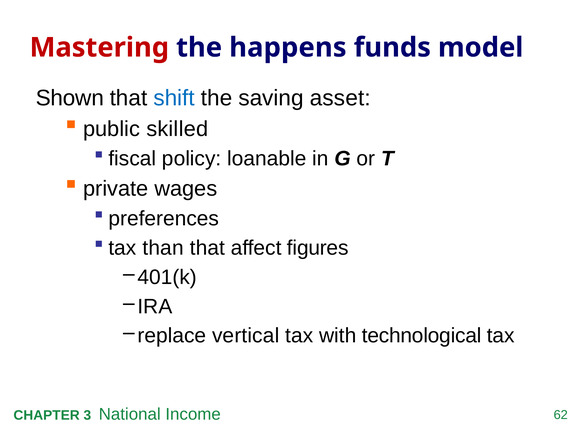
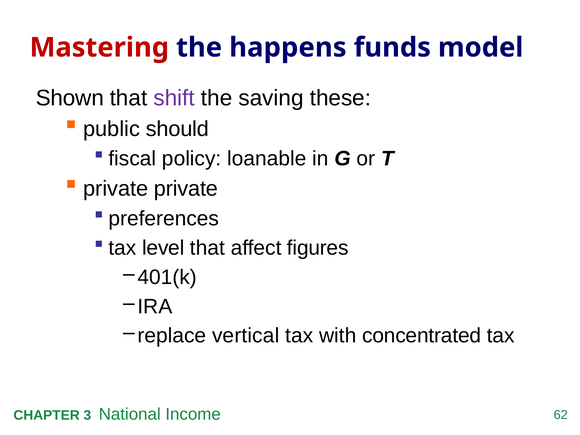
shift colour: blue -> purple
asset: asset -> these
skilled: skilled -> should
private wages: wages -> private
than: than -> level
technological: technological -> concentrated
